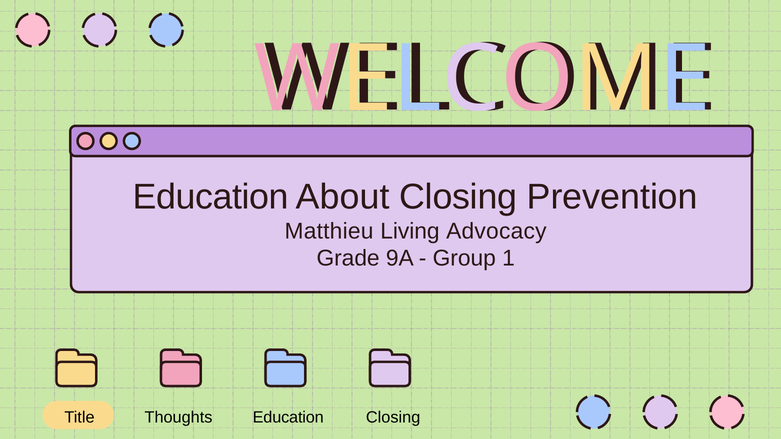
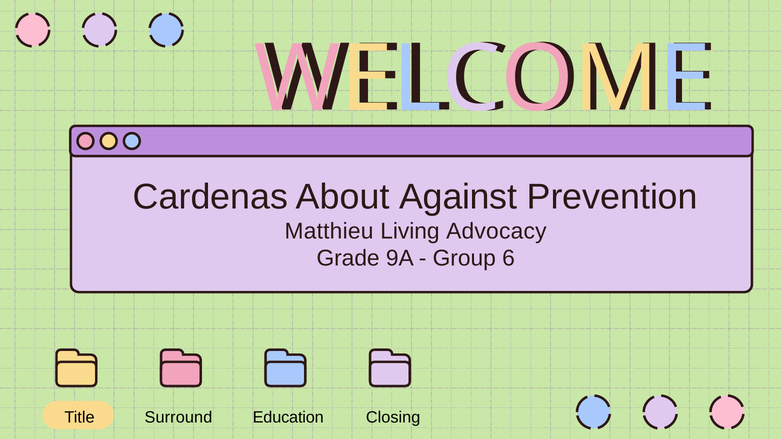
Education at (211, 197): Education -> Cardenas
About Closing: Closing -> Against
1: 1 -> 6
Thoughts: Thoughts -> Surround
